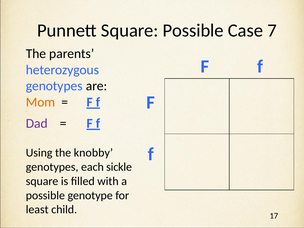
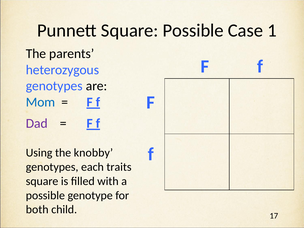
7: 7 -> 1
Mom colour: orange -> blue
sickle: sickle -> traits
least: least -> both
